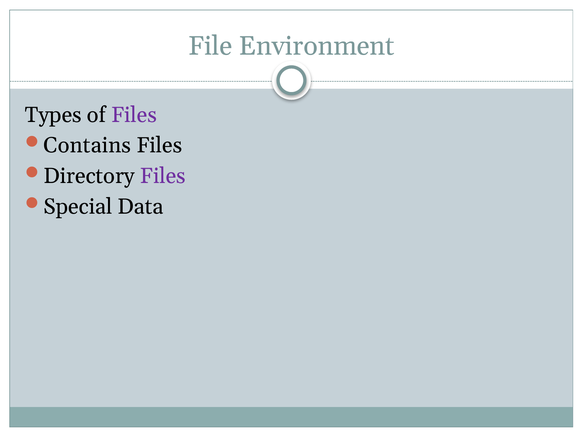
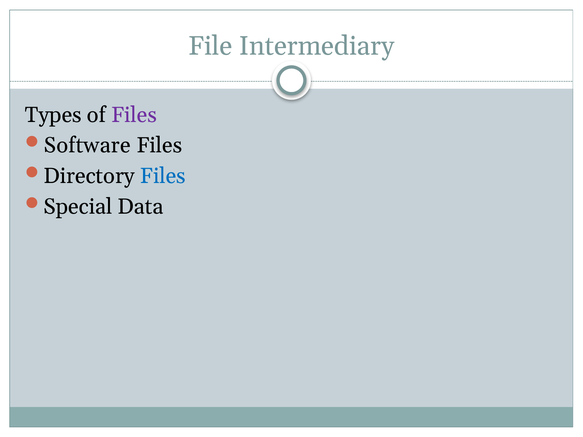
Environment: Environment -> Intermediary
Contains: Contains -> Software
Files at (163, 176) colour: purple -> blue
